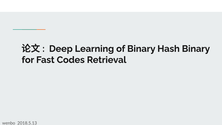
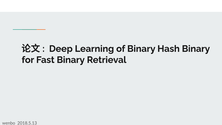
Fast Codes: Codes -> Binary
